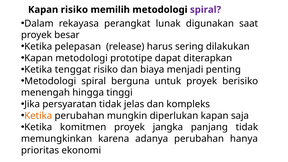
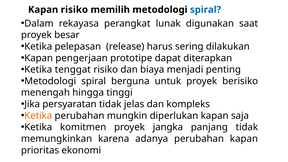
spiral at (206, 10) colour: purple -> blue
Kapan metodologi: metodologi -> pengerjaan
perubahan hanya: hanya -> kapan
